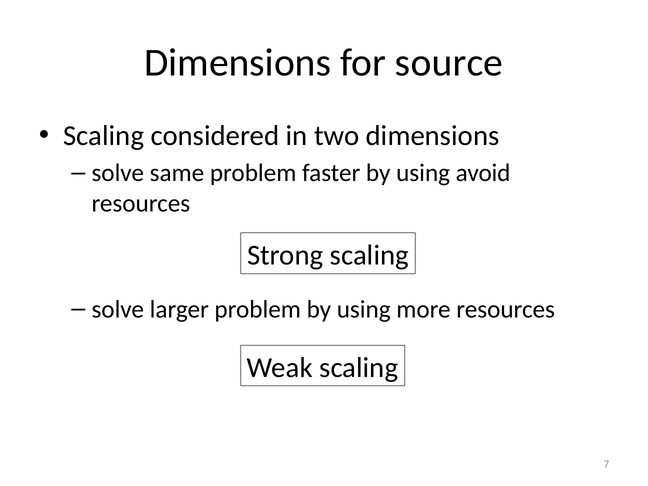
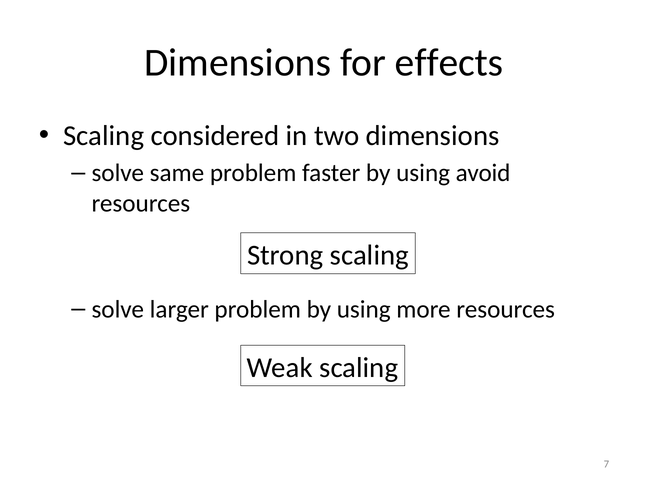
source: source -> effects
